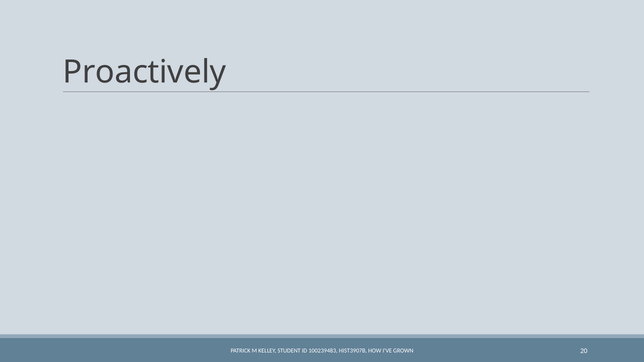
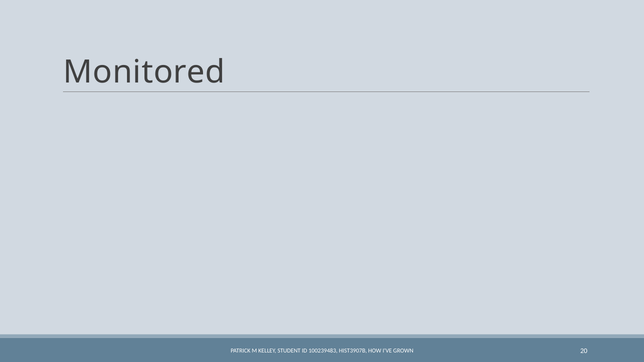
Proactively: Proactively -> Monitored
